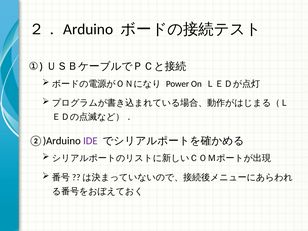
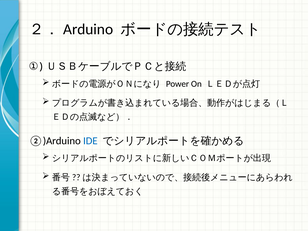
IDE colour: purple -> blue
